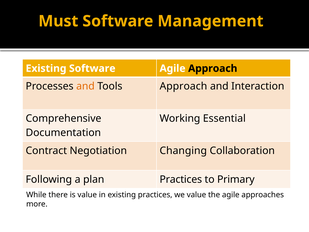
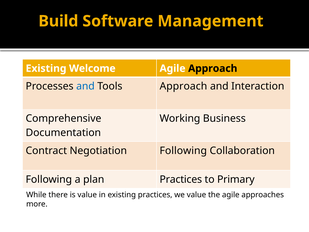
Must: Must -> Build
Existing Software: Software -> Welcome
and at (85, 86) colour: orange -> blue
Essential: Essential -> Business
Negotiation Changing: Changing -> Following
